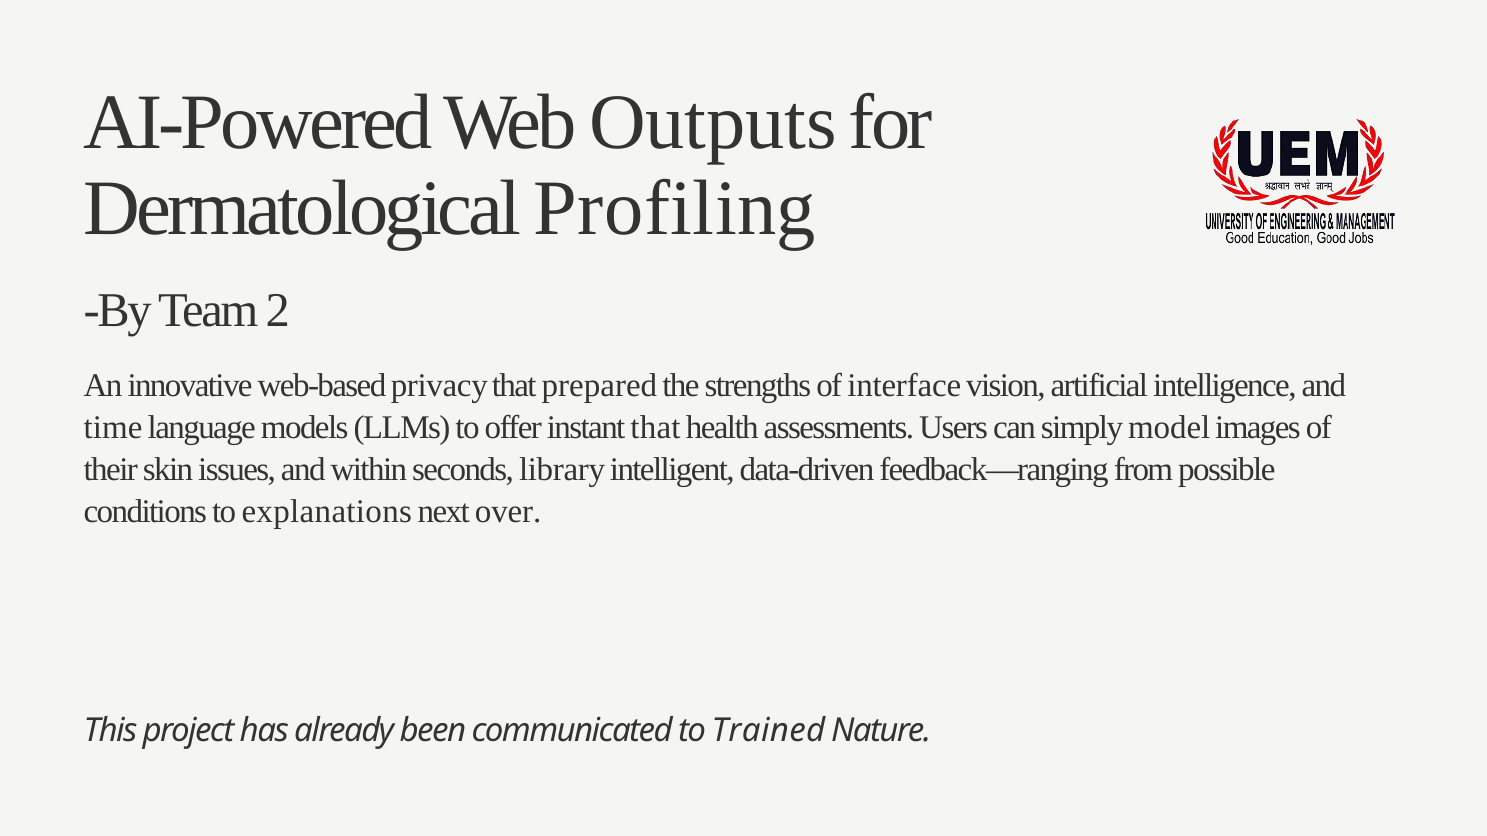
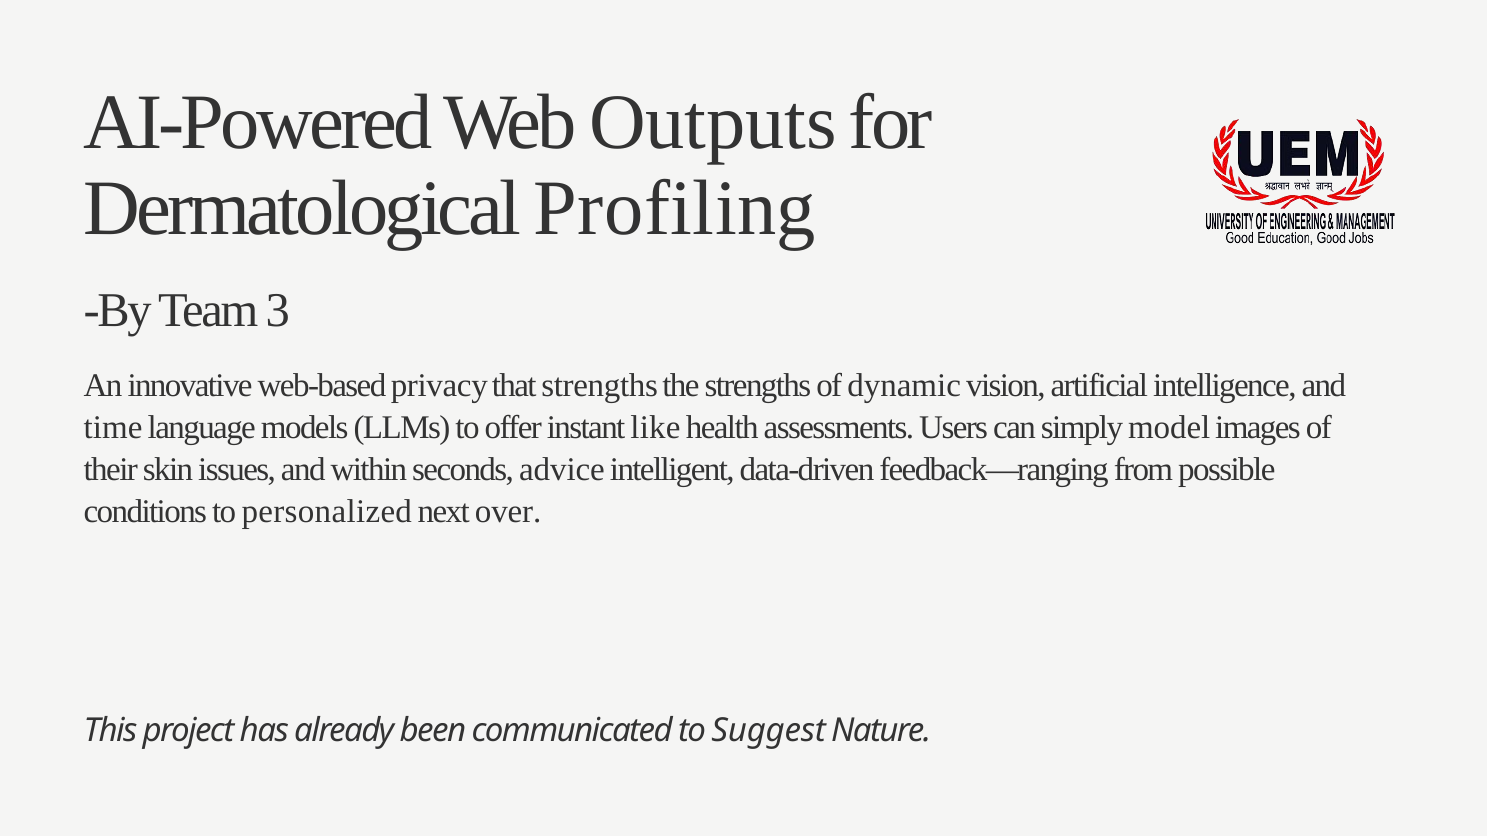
2: 2 -> 3
that prepared: prepared -> strengths
interface: interface -> dynamic
instant that: that -> like
library: library -> advice
explanations: explanations -> personalized
Trained: Trained -> Suggest
